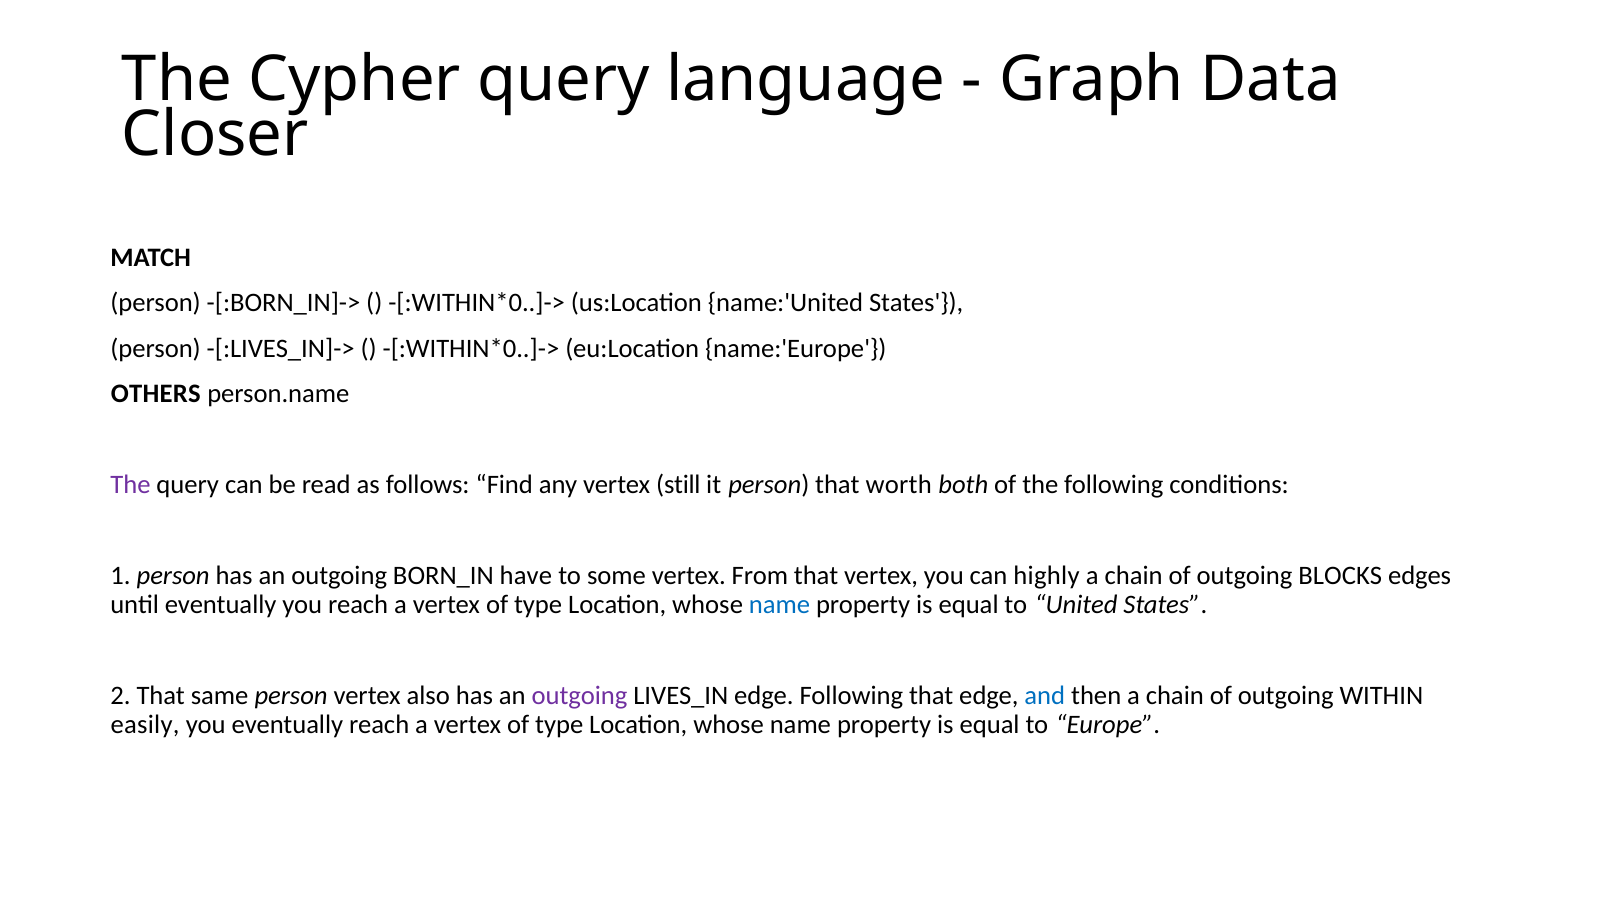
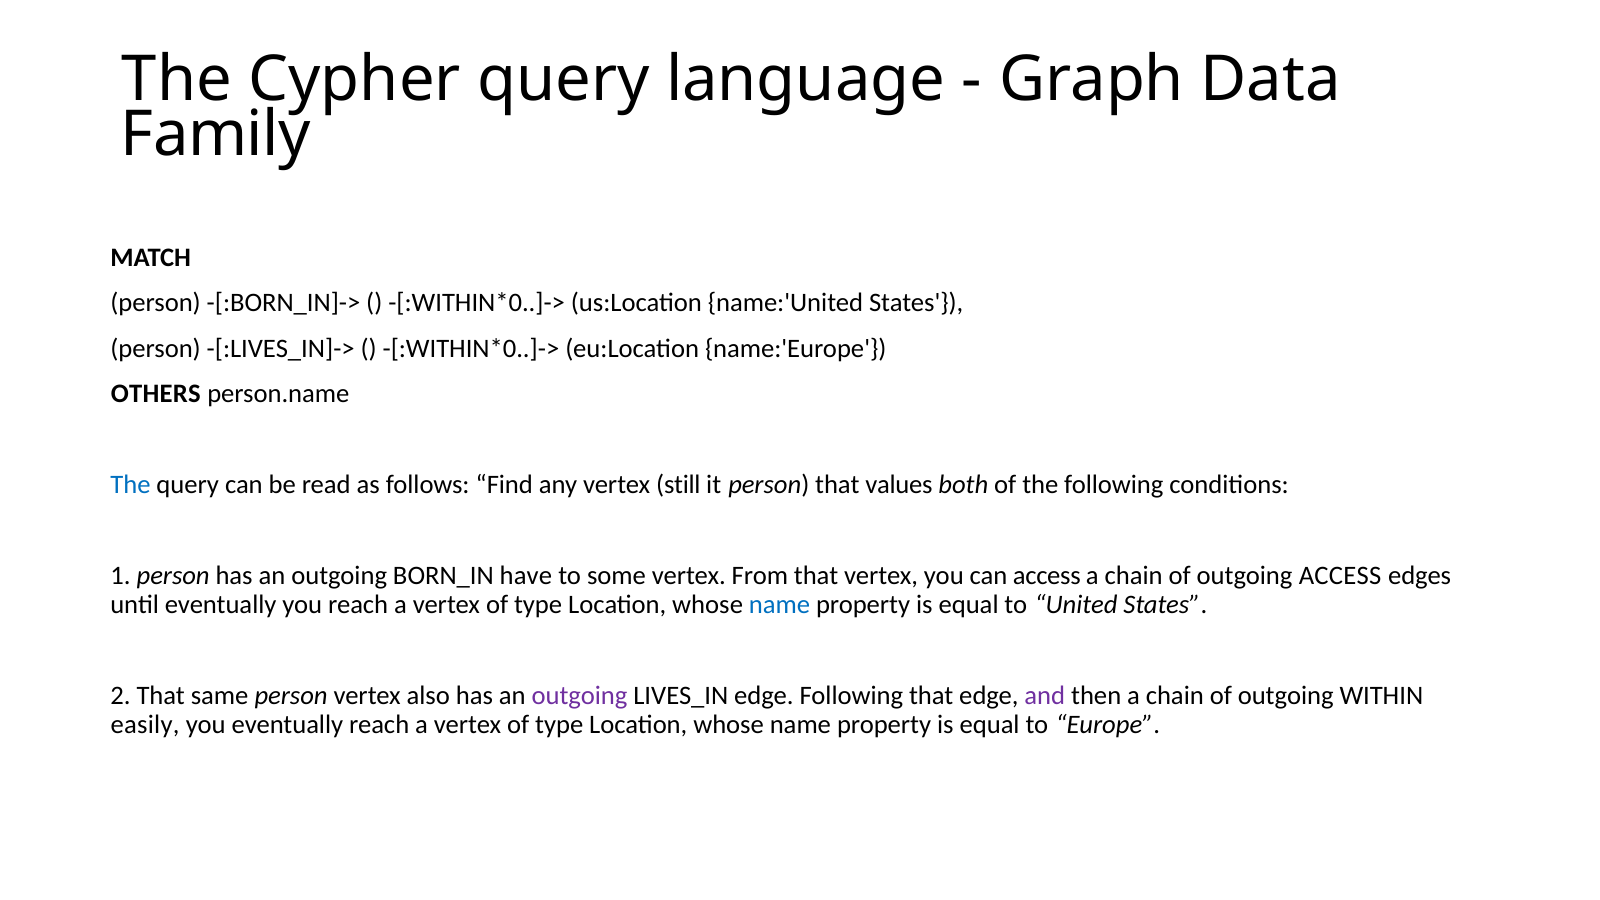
Closer: Closer -> Family
The at (130, 485) colour: purple -> blue
worth: worth -> values
can highly: highly -> access
outgoing BLOCKS: BLOCKS -> ACCESS
and colour: blue -> purple
